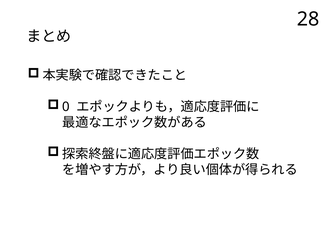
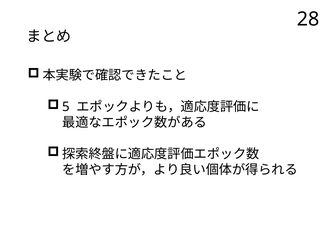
0: 0 -> 5
